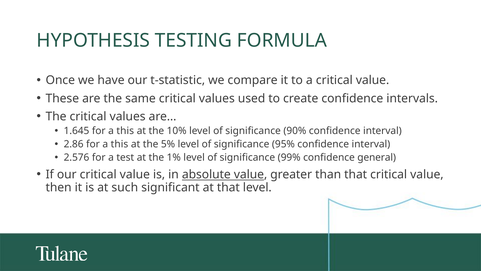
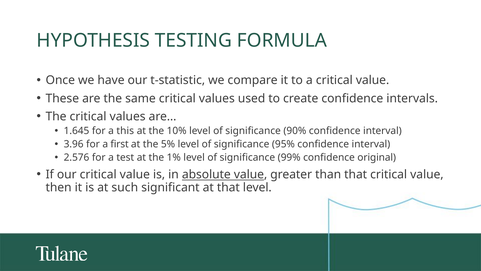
2.86: 2.86 -> 3.96
this at (119, 144): this -> first
general: general -> original
